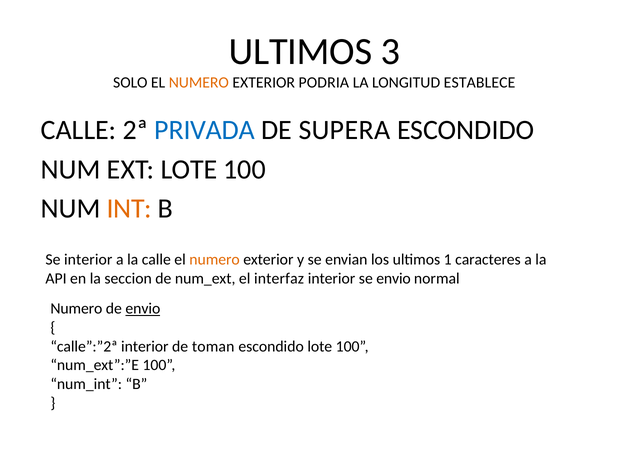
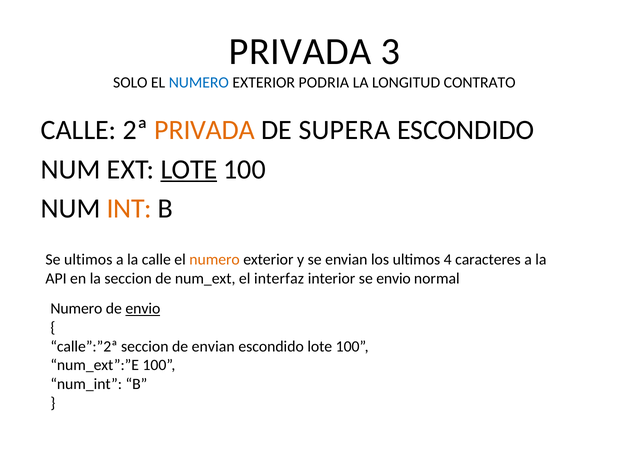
ULTIMOS at (300, 51): ULTIMOS -> PRIVADA
NUMERO at (199, 82) colour: orange -> blue
ESTABLECE: ESTABLECE -> CONTRATO
PRIVADA at (205, 130) colour: blue -> orange
LOTE at (189, 169) underline: none -> present
Se interior: interior -> ultimos
1: 1 -> 4
calle”:”2ª interior: interior -> seccion
de toman: toman -> envian
